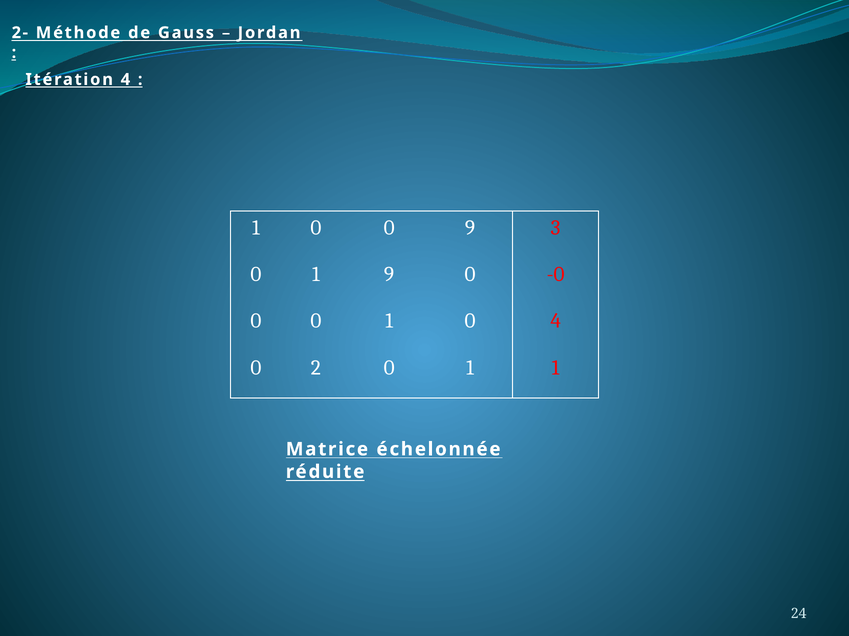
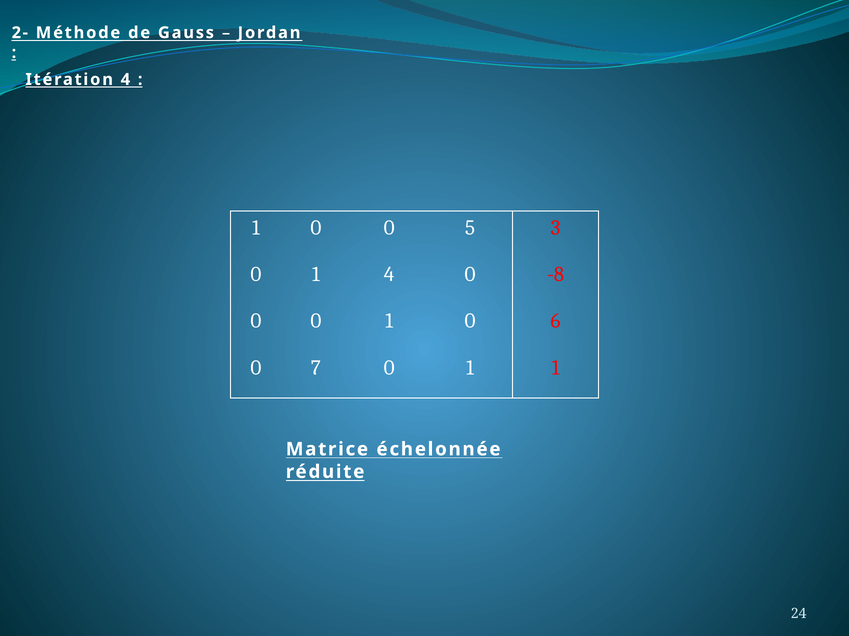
0 9: 9 -> 5
1 9: 9 -> 4
-0: -0 -> -8
0 4: 4 -> 6
2: 2 -> 7
